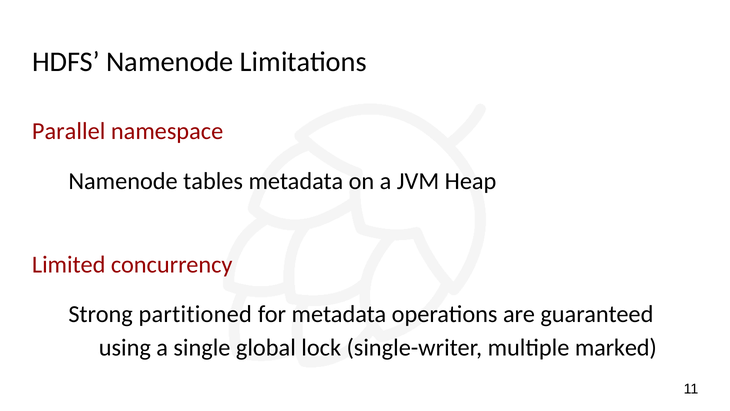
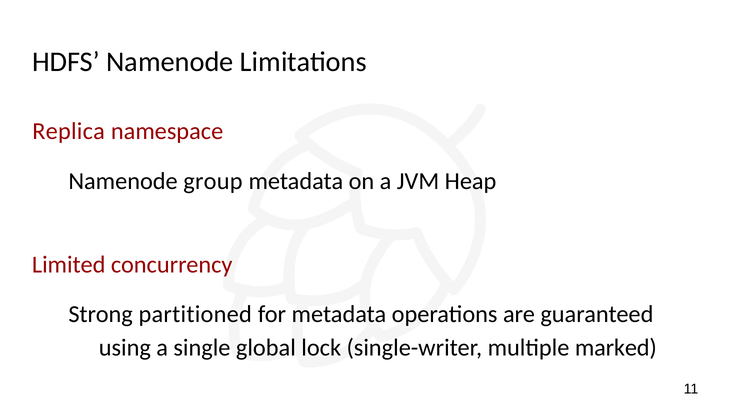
Parallel: Parallel -> Replica
tables: tables -> group
